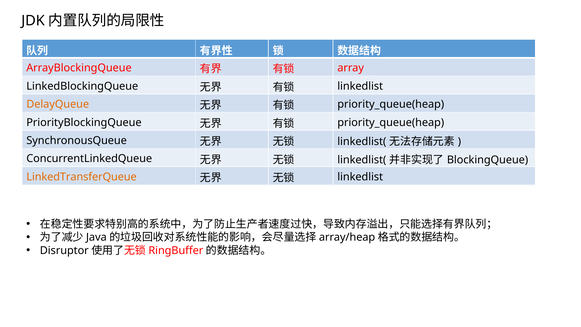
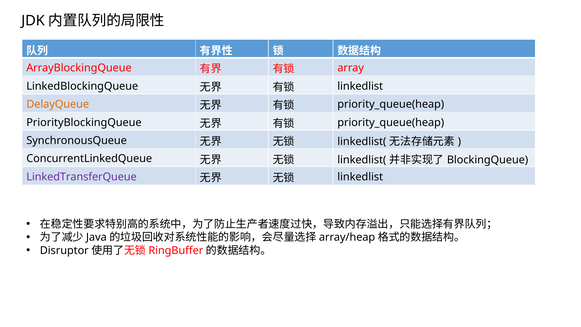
LinkedTransferQueue colour: orange -> purple
